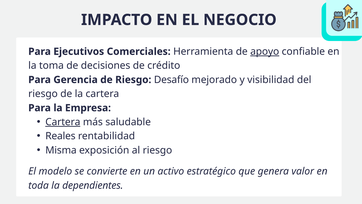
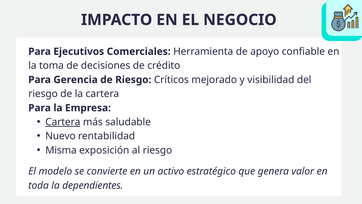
apoyo underline: present -> none
Desafío: Desafío -> Críticos
Reales: Reales -> Nuevo
